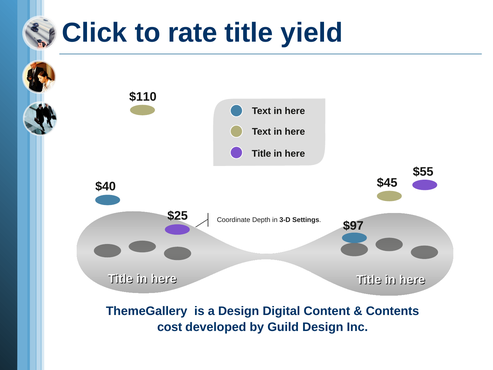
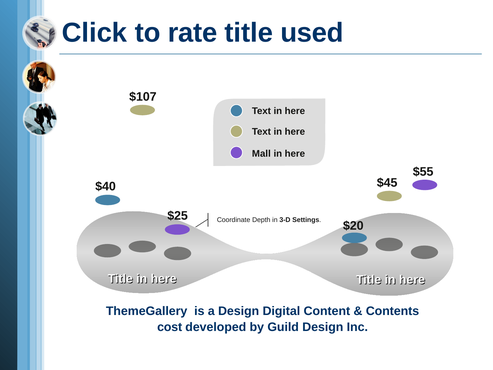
yield: yield -> used
$110: $110 -> $107
Title at (261, 153): Title -> Mall
$97: $97 -> $20
